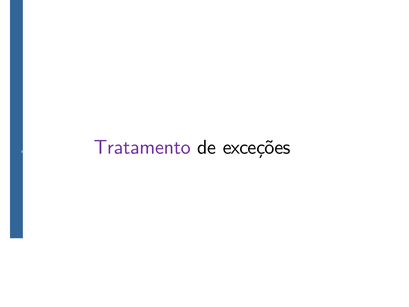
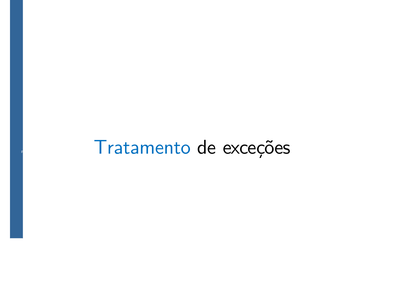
Tratamento colour: purple -> blue
